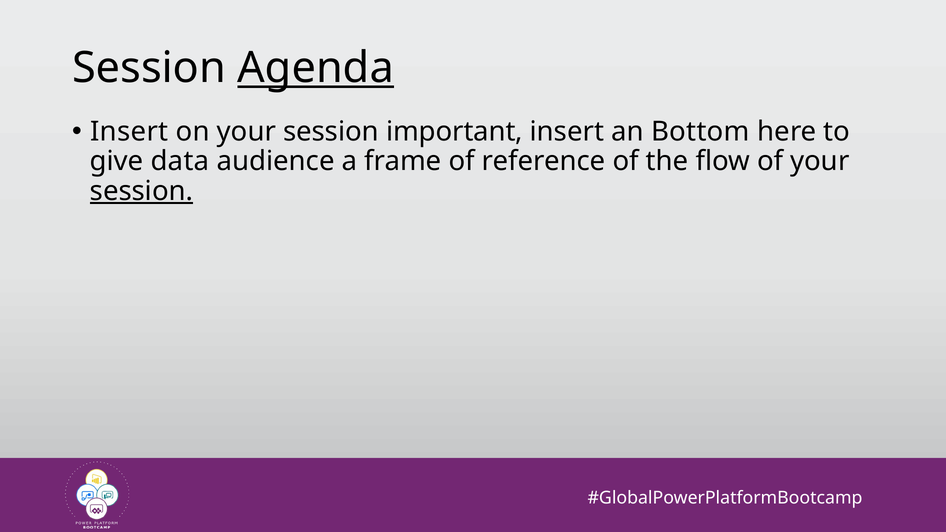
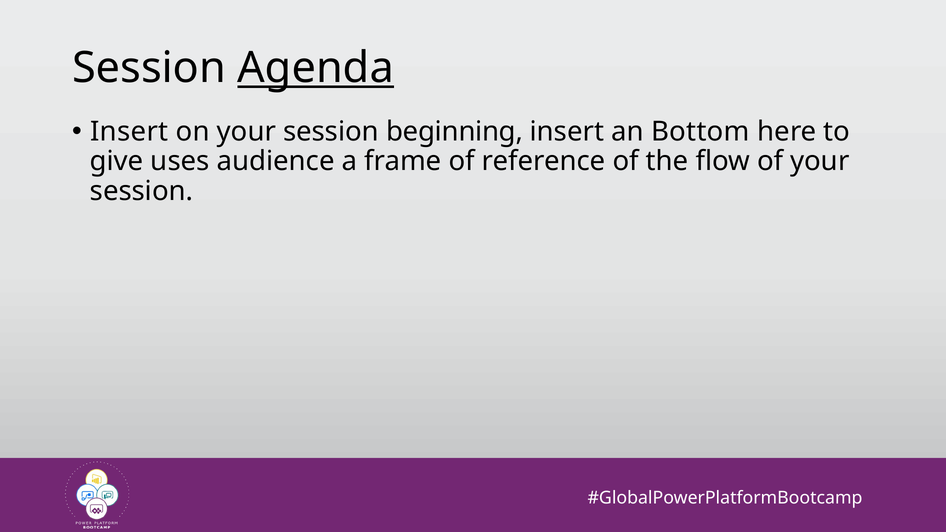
important: important -> beginning
data: data -> uses
session at (142, 191) underline: present -> none
